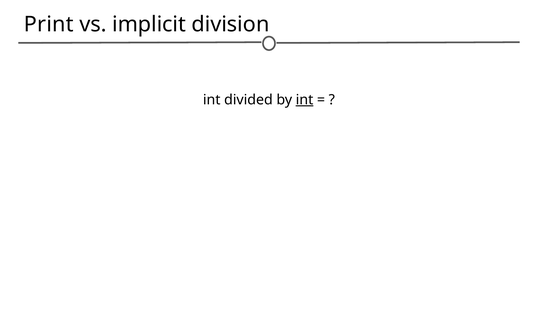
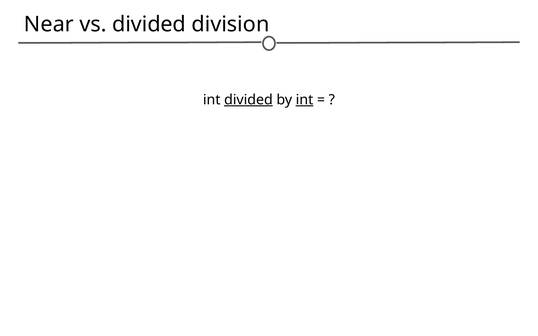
Print: Print -> Near
vs implicit: implicit -> divided
divided at (248, 100) underline: none -> present
